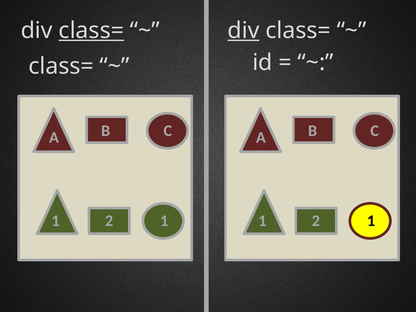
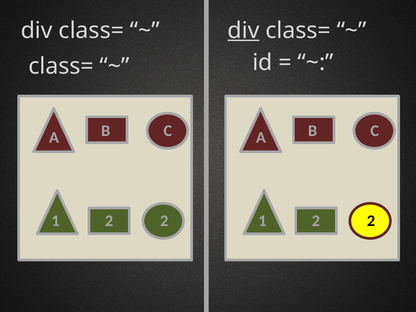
class= at (91, 30) underline: present -> none
1 at (164, 221): 1 -> 2
1 at (371, 221): 1 -> 2
